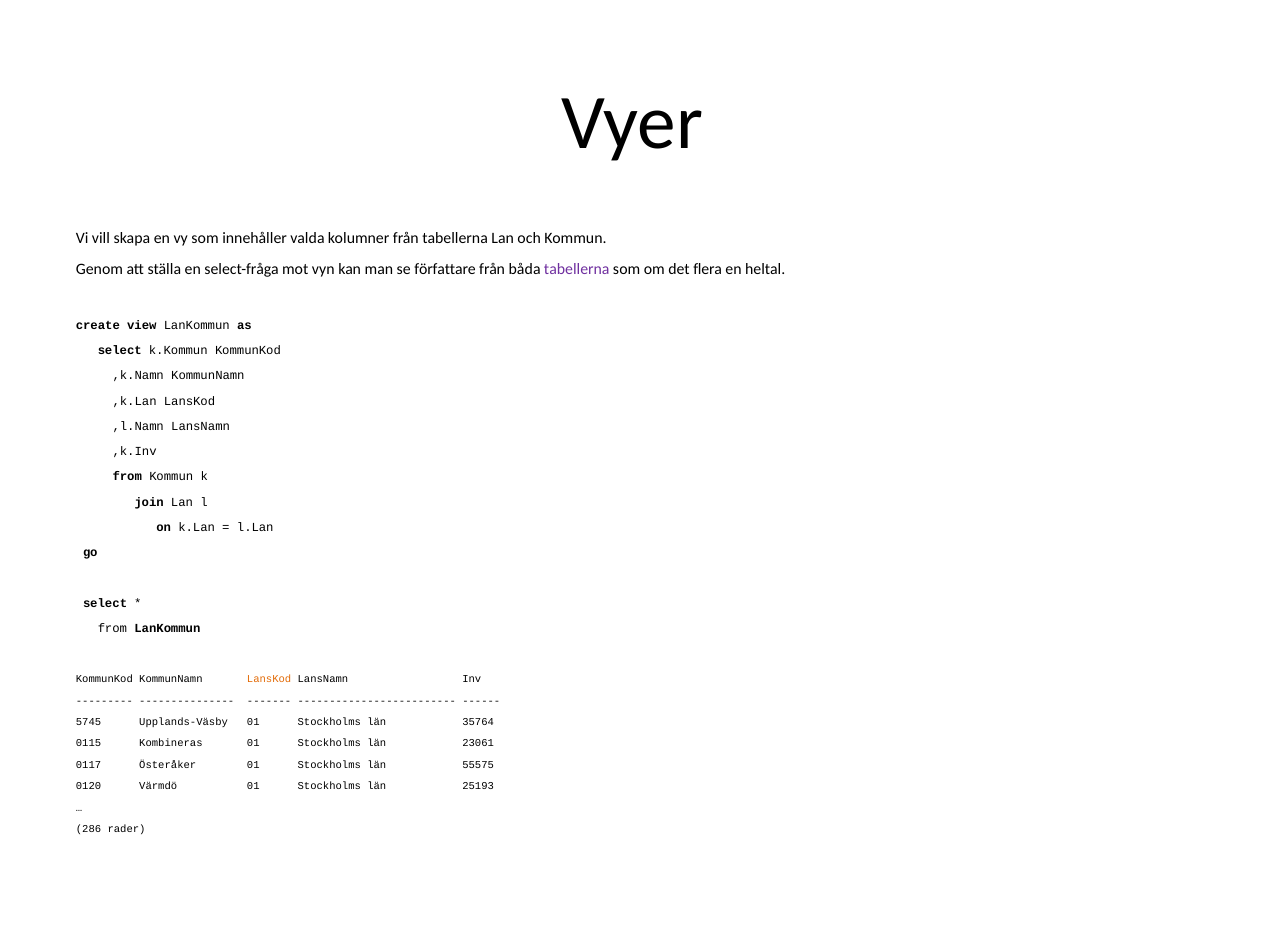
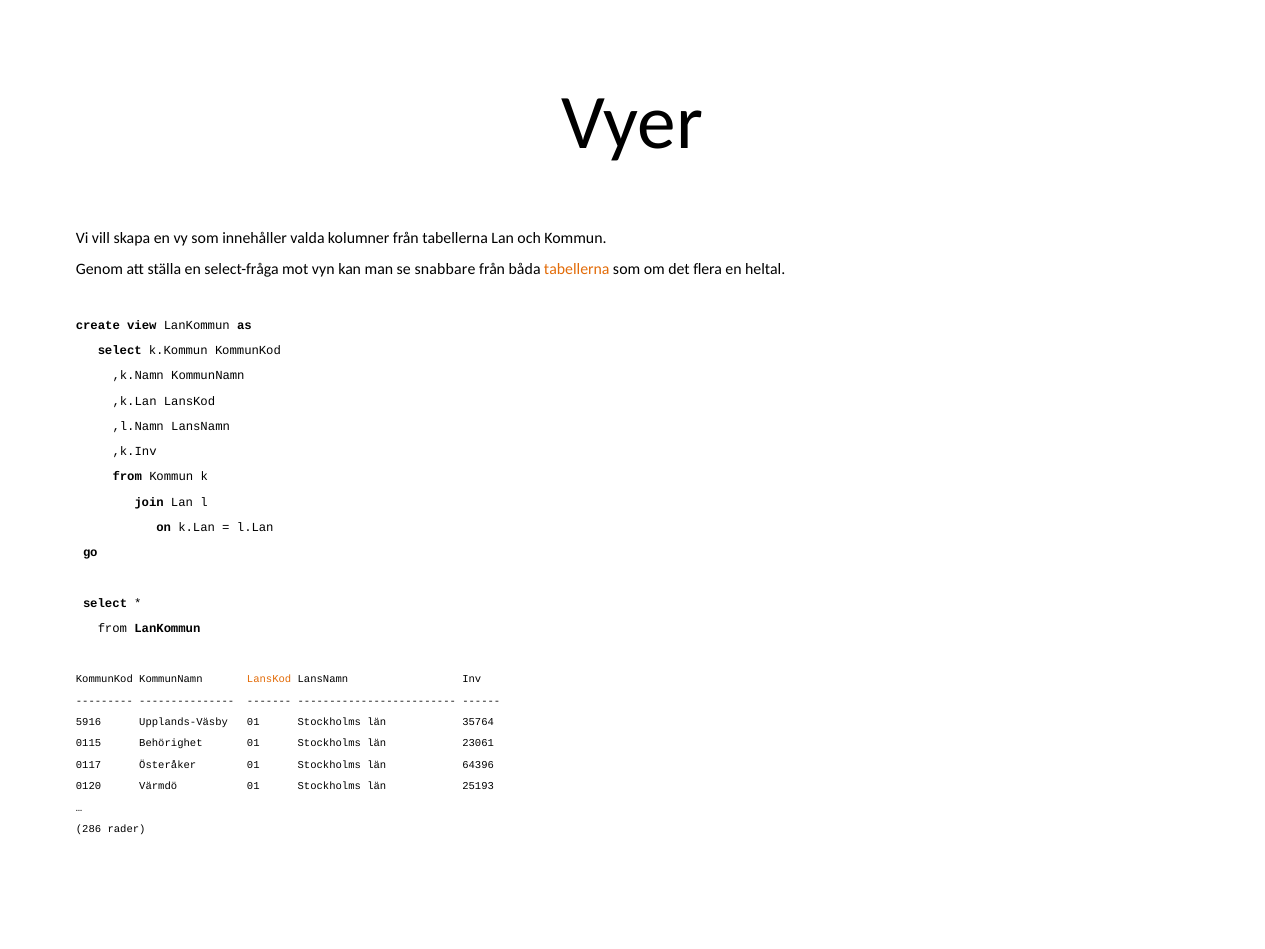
författare: författare -> snabbare
tabellerna at (577, 270) colour: purple -> orange
5745: 5745 -> 5916
Kombineras: Kombineras -> Behörighet
55575: 55575 -> 64396
